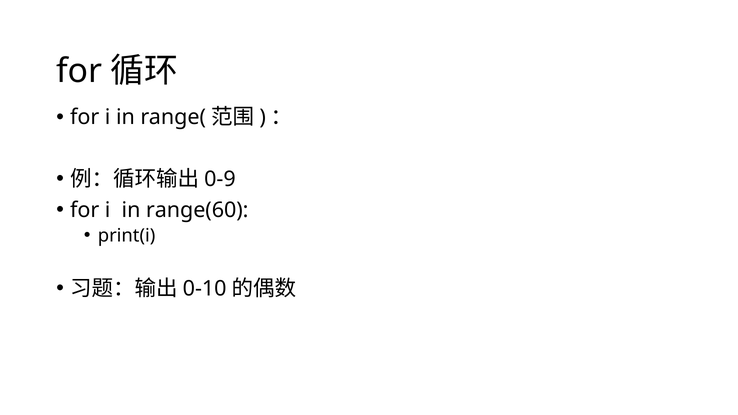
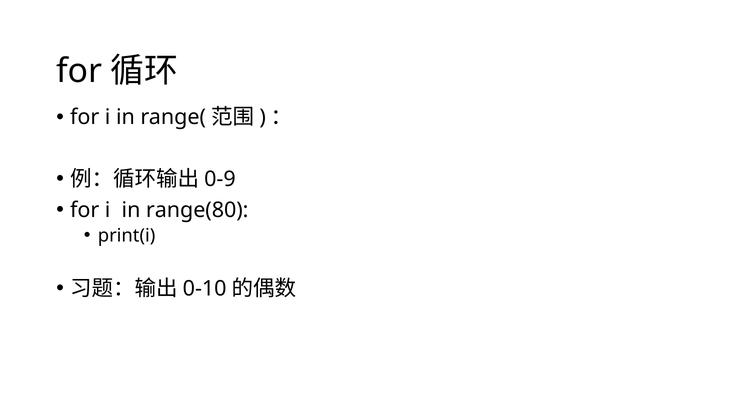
range(60: range(60 -> range(80
